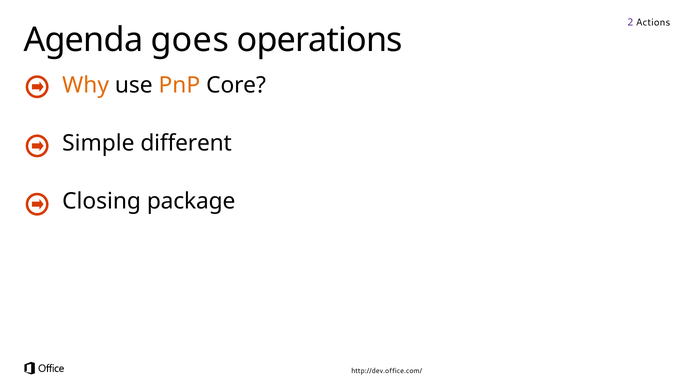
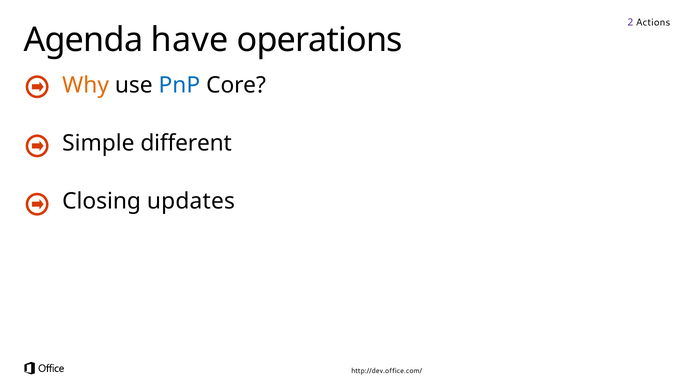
goes: goes -> have
PnP colour: orange -> blue
package: package -> updates
